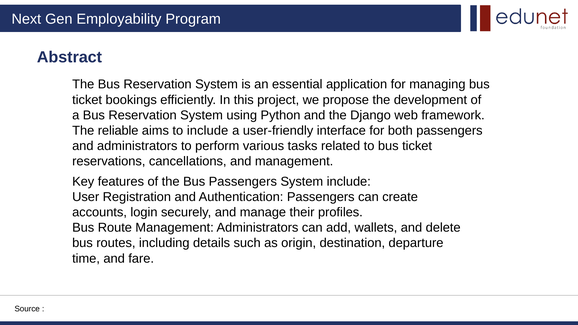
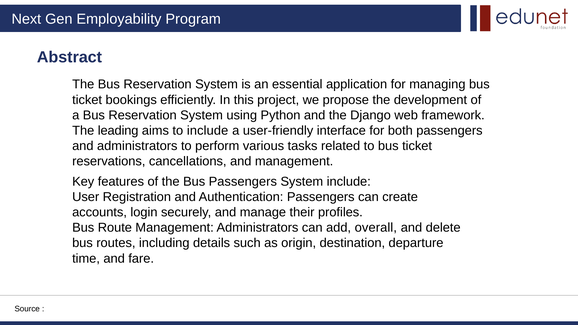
reliable: reliable -> leading
wallets: wallets -> overall
